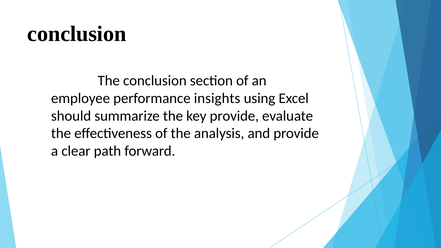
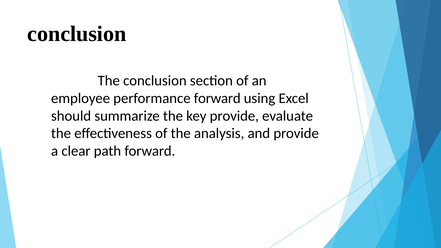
performance insights: insights -> forward
